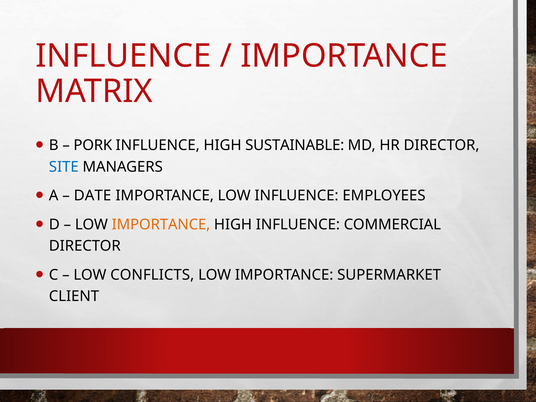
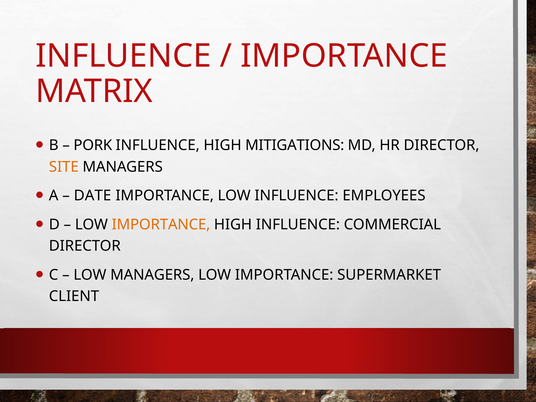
SUSTAINABLE: SUSTAINABLE -> MITIGATIONS
SITE colour: blue -> orange
LOW CONFLICTS: CONFLICTS -> MANAGERS
